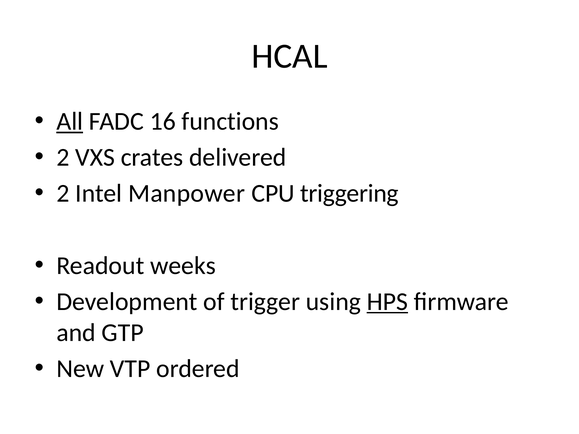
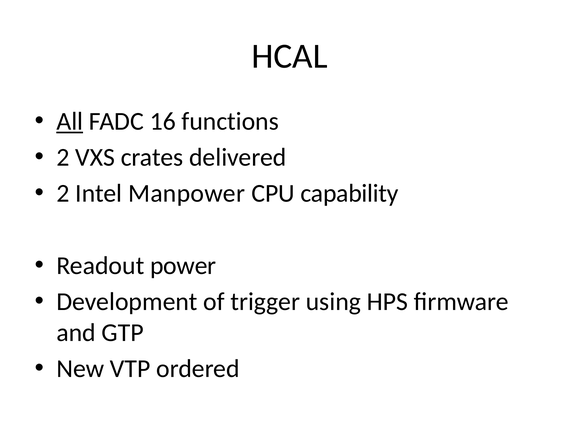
triggering: triggering -> capability
weeks: weeks -> power
HPS underline: present -> none
